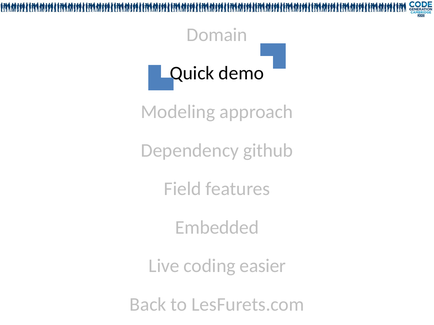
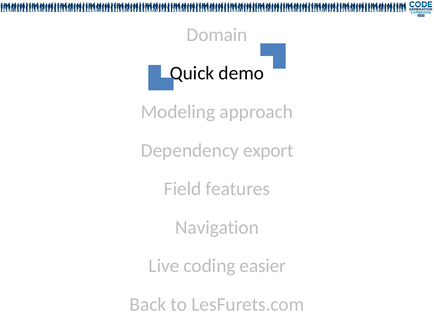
github: github -> export
Embedded: Embedded -> Navigation
